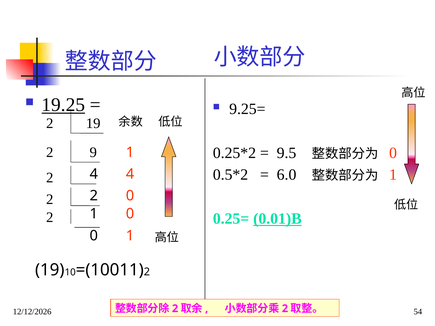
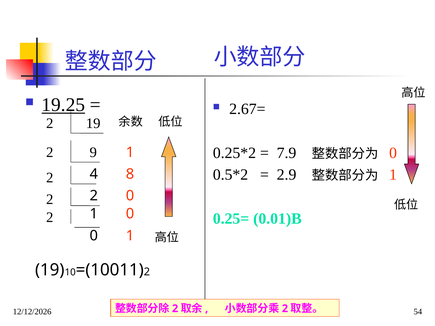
9.25=: 9.25= -> 2.67=
9.5: 9.5 -> 7.9
6.0: 6.0 -> 2.9
2 4: 4 -> 8
0.01)B underline: present -> none
